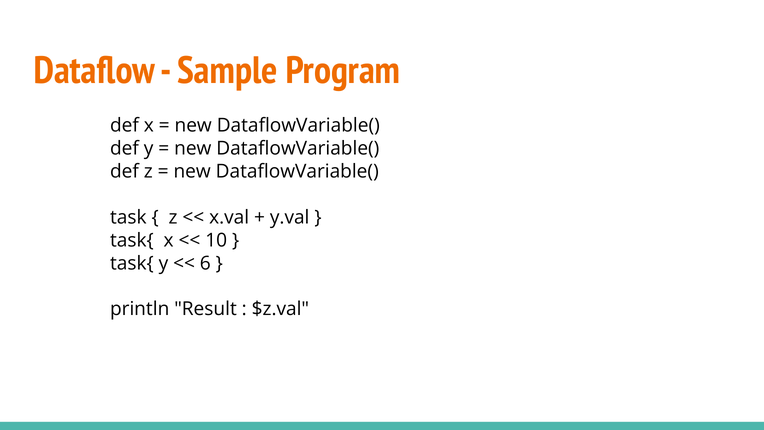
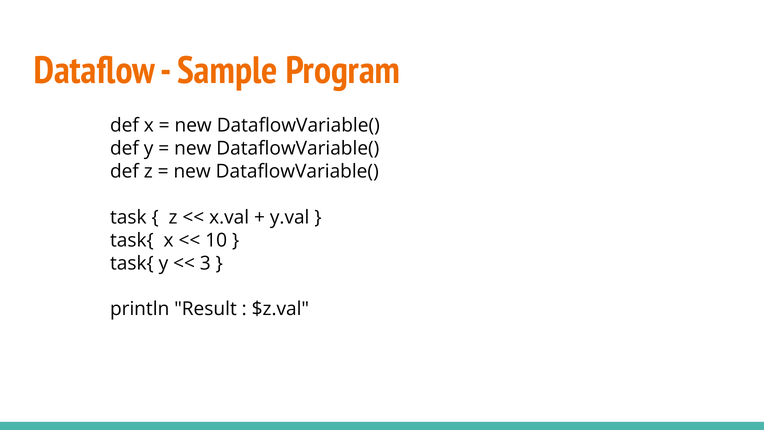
6: 6 -> 3
